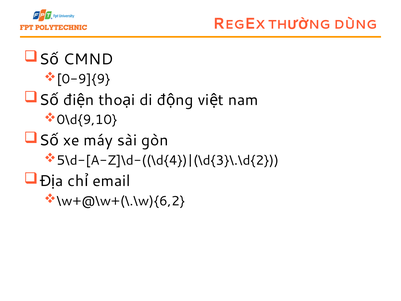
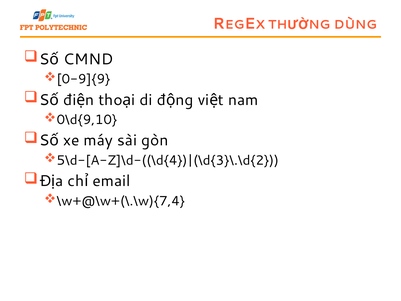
\w+@\w+(\.\w){6,2: \w+@\w+(\.\w){6,2 -> \w+@\w+(\.\w){7,4
